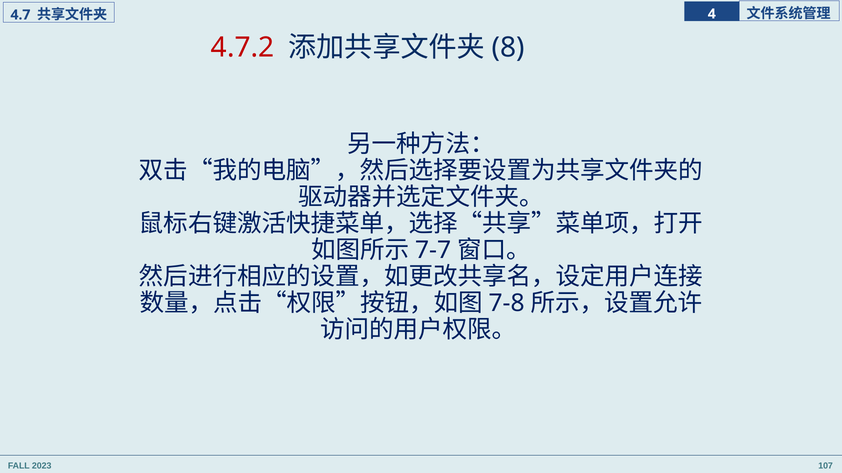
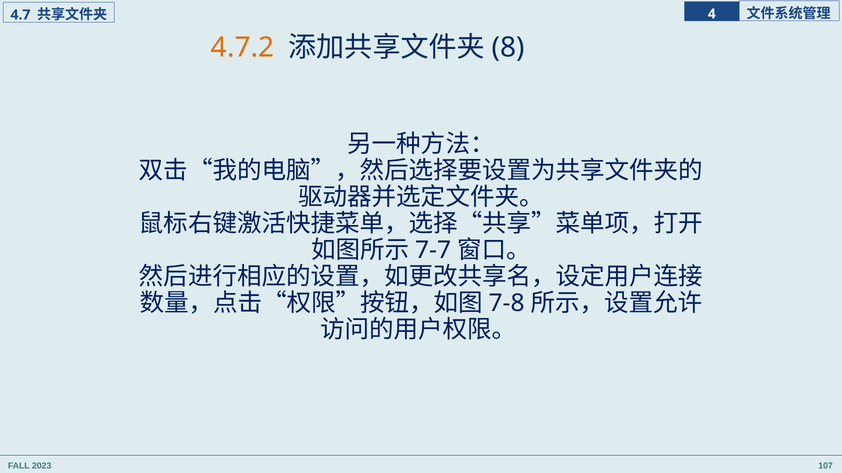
4.7.2 colour: red -> orange
